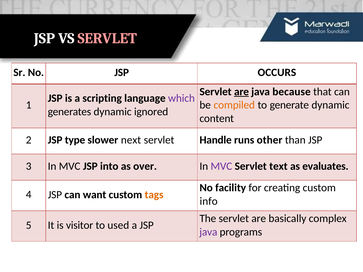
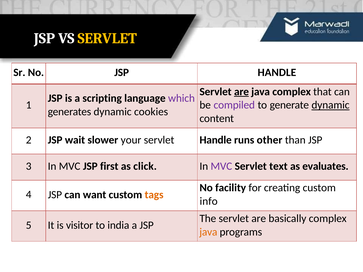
SERVLET at (107, 38) colour: pink -> yellow
JSP OCCURS: OCCURS -> HANDLE
java because: because -> complex
compiled colour: orange -> purple
dynamic at (331, 105) underline: none -> present
ignored: ignored -> cookies
type: type -> wait
next: next -> your
into: into -> first
over: over -> click
used: used -> india
java at (208, 232) colour: purple -> orange
